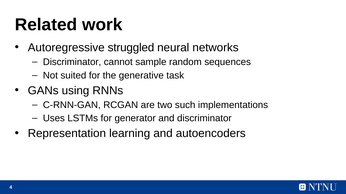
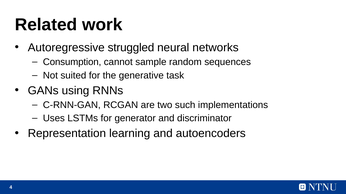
Discriminator at (72, 62): Discriminator -> Consumption
